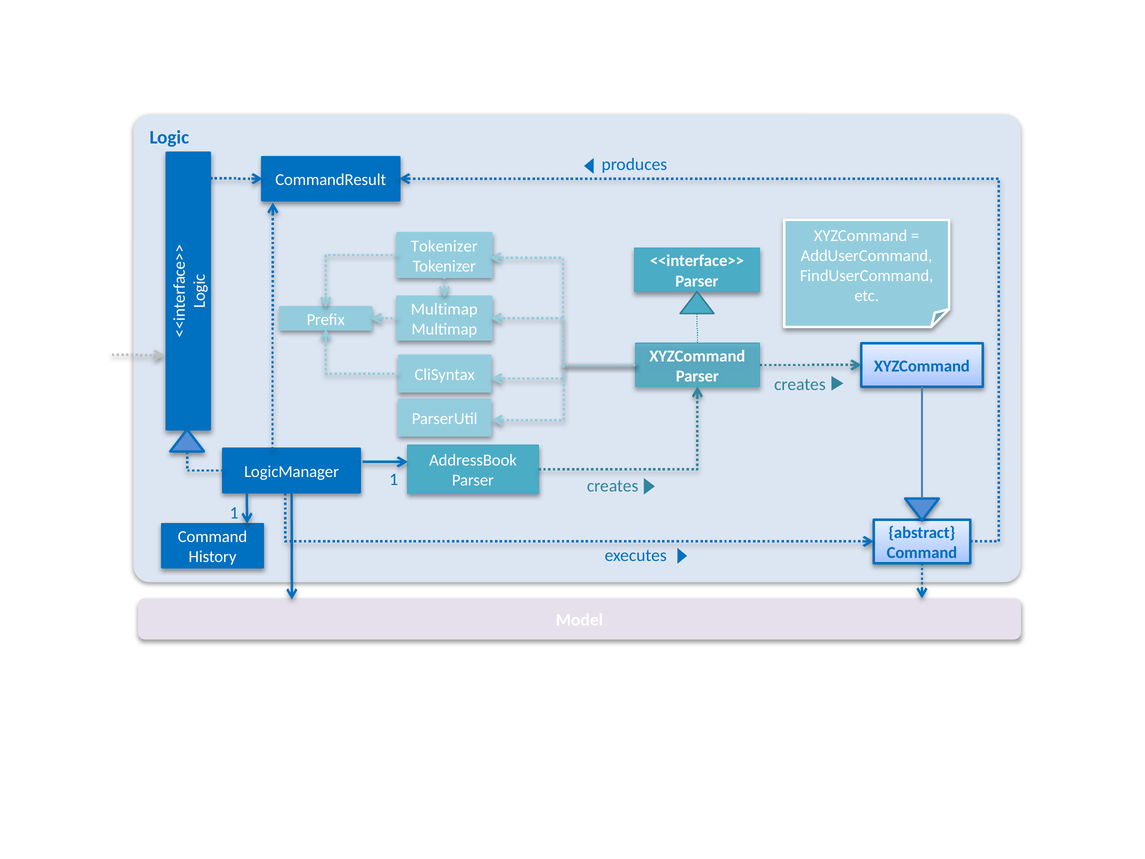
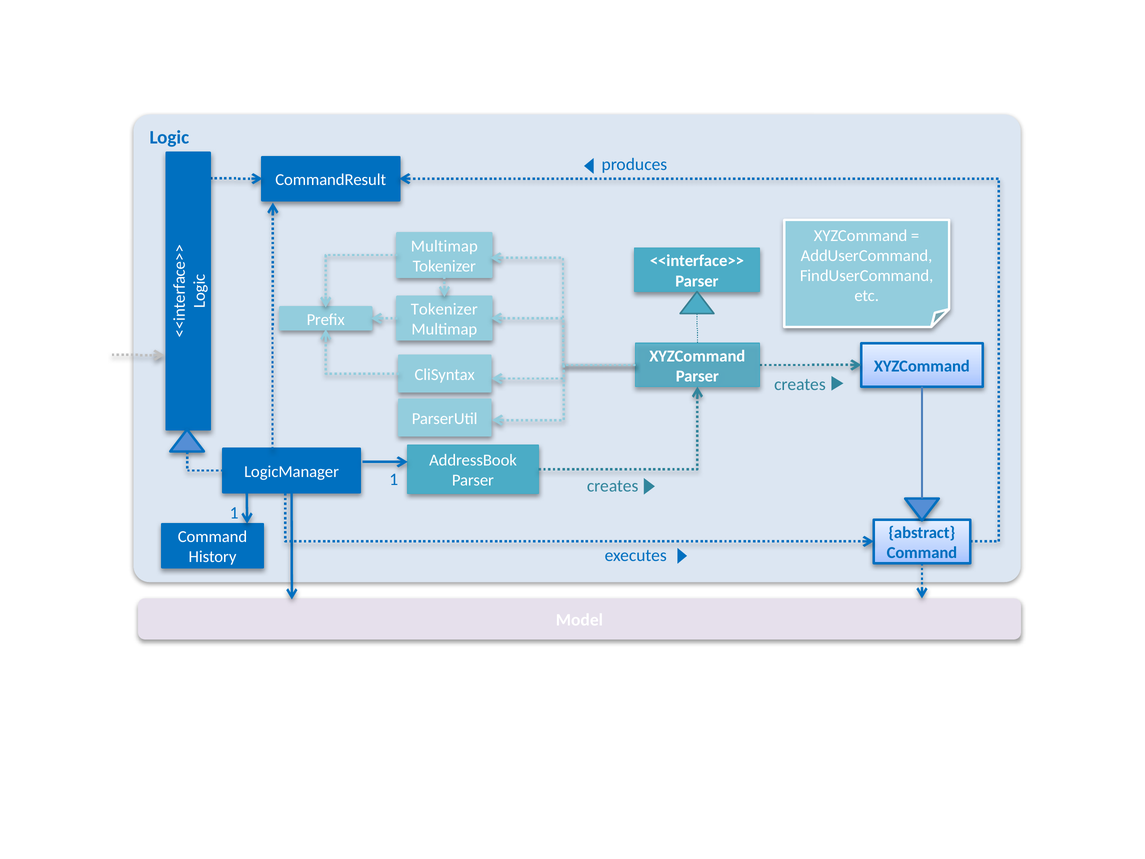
Tokenizer at (444, 246): Tokenizer -> Multimap
Multimap at (444, 309): Multimap -> Tokenizer
